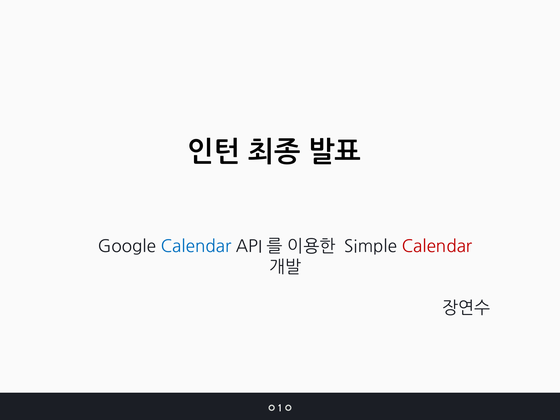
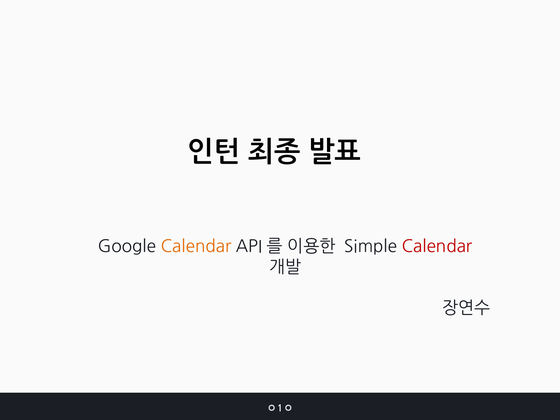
Calendar at (196, 247) colour: blue -> orange
